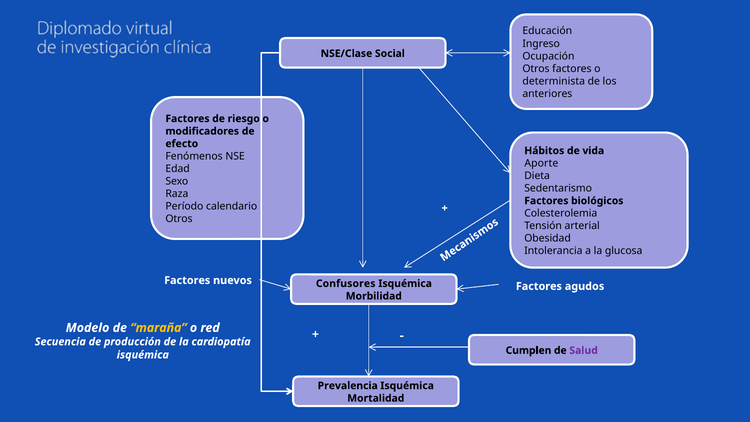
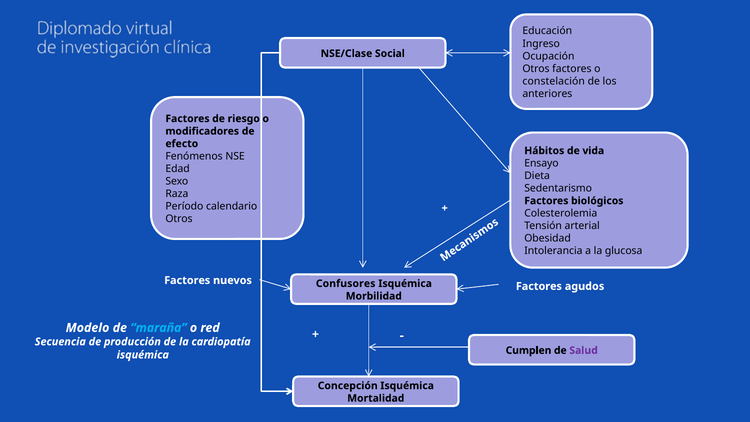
determinista: determinista -> constelación
Aporte: Aporte -> Ensayo
maraña colour: yellow -> light blue
Prevalencia: Prevalencia -> Concepción
